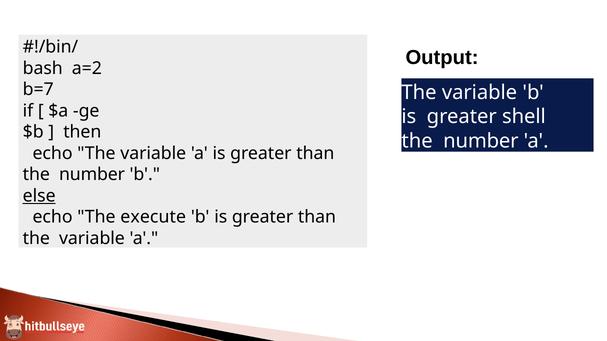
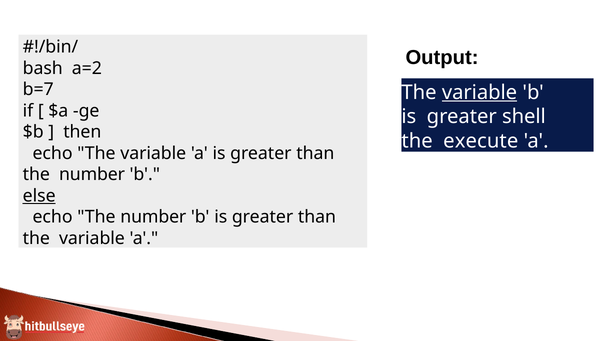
variable at (480, 93) underline: none -> present
number at (481, 141): number -> execute
echo The execute: execute -> number
